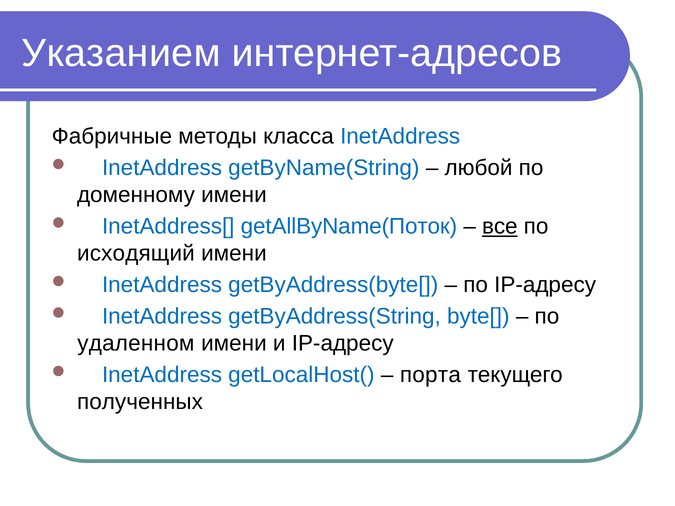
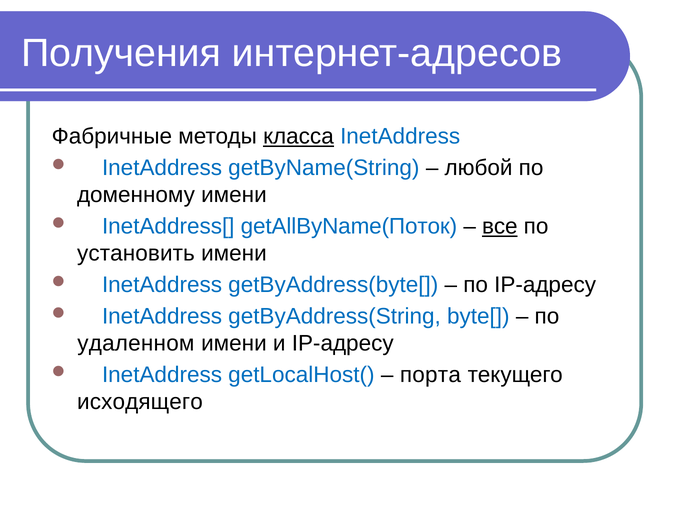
Указанием: Указанием -> Получения
класса underline: none -> present
исходящий: исходящий -> установить
полученных: полученных -> исходящего
